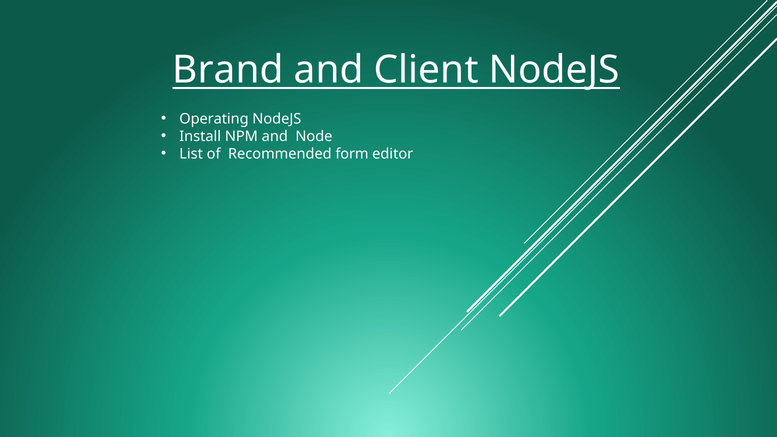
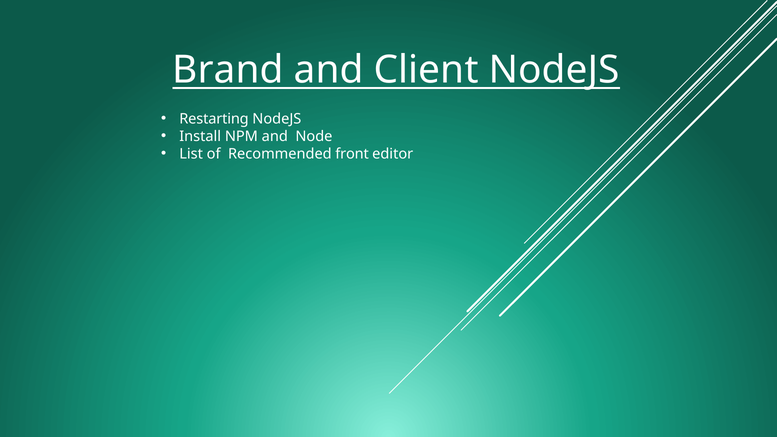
Operating: Operating -> Restarting
form: form -> front
